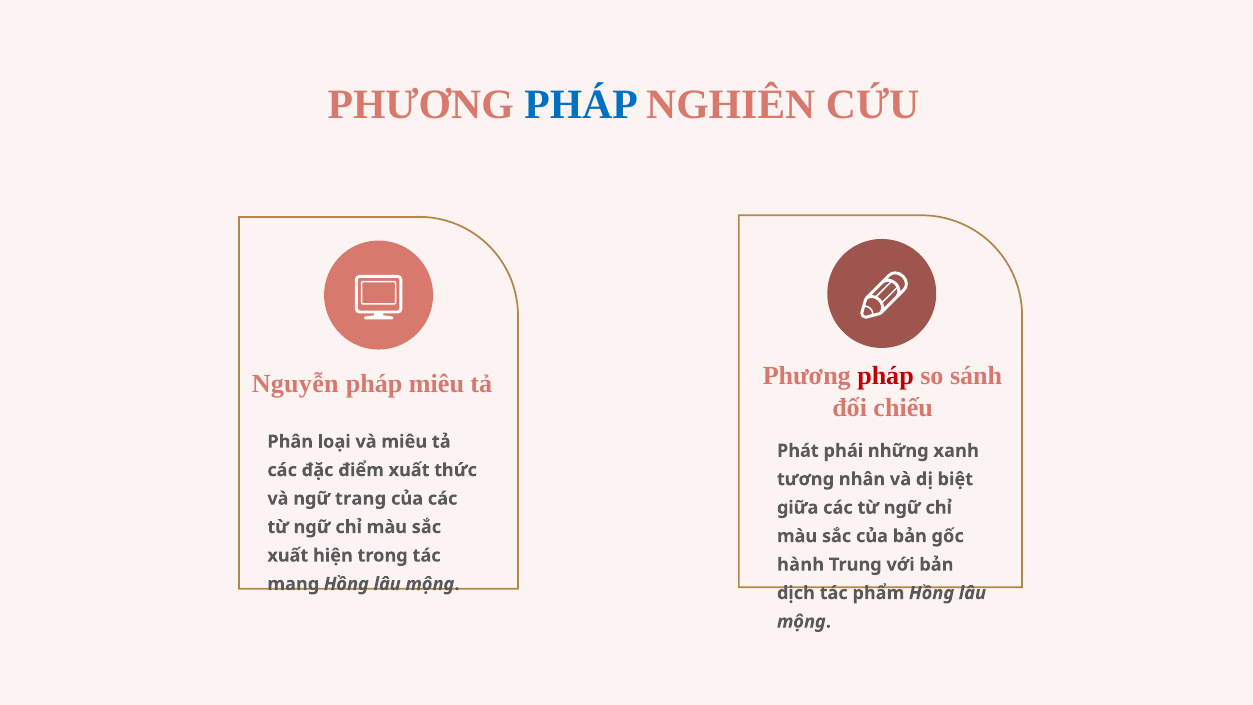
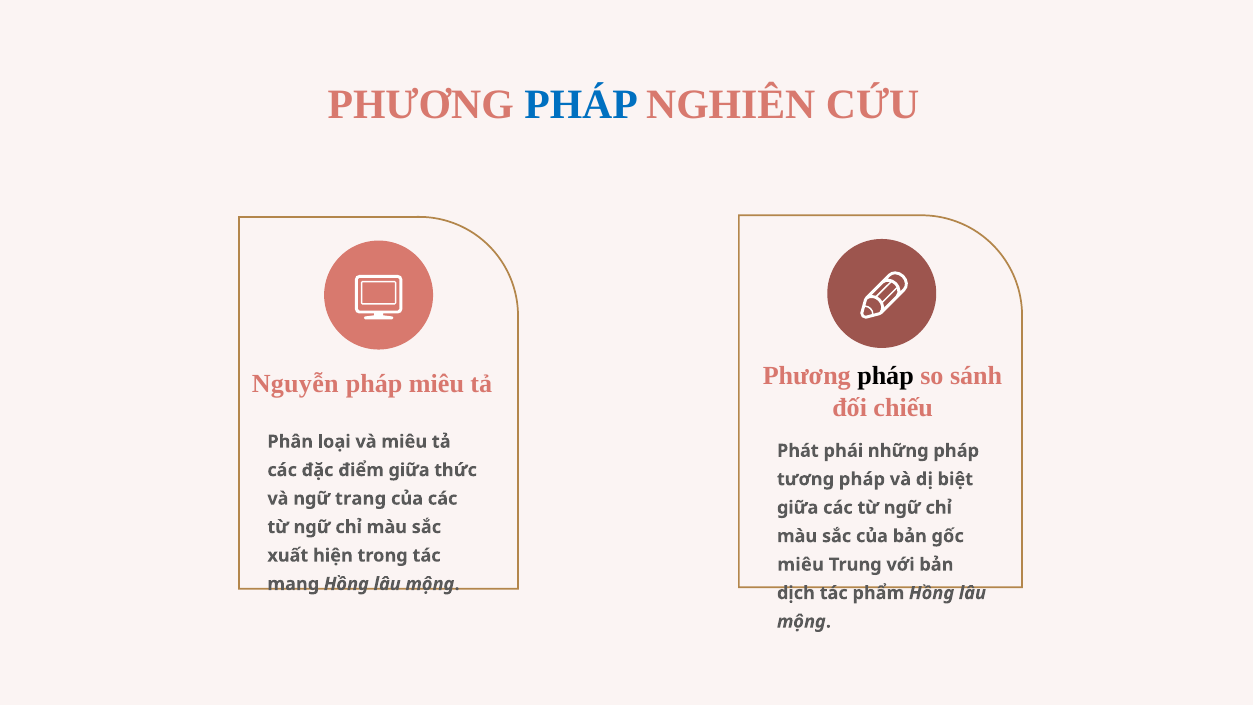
pháp at (886, 376) colour: red -> black
những xanh: xanh -> pháp
điểm xuất: xuất -> giữa
tương nhân: nhân -> pháp
hành at (801, 564): hành -> miêu
